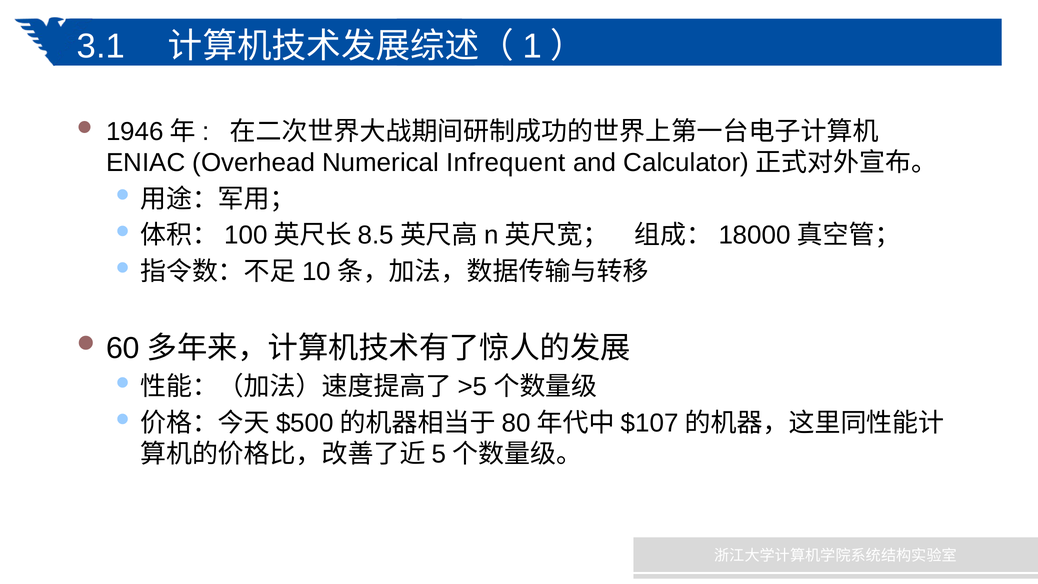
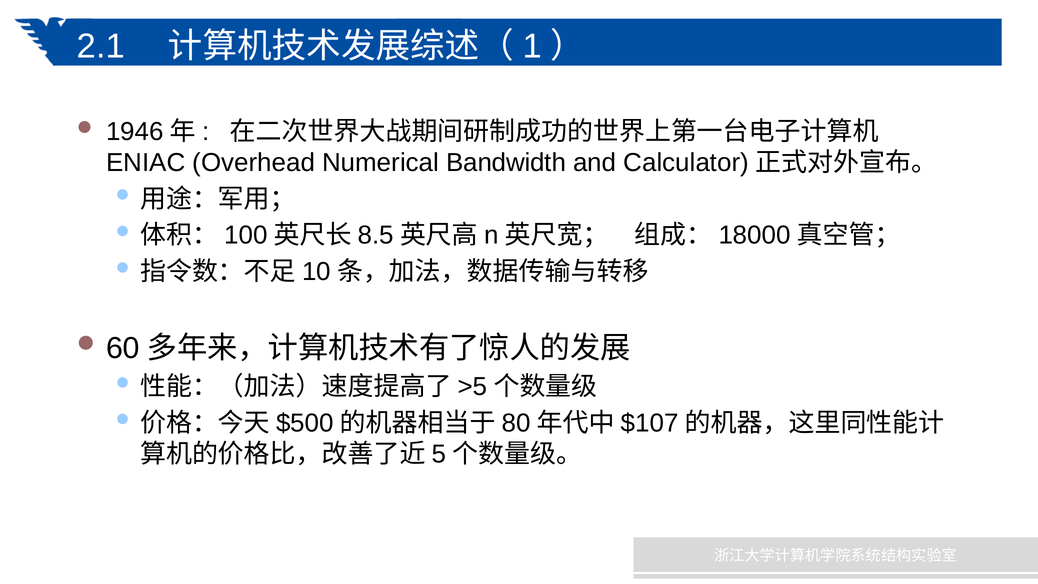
3.1: 3.1 -> 2.1
Infrequent: Infrequent -> Bandwidth
